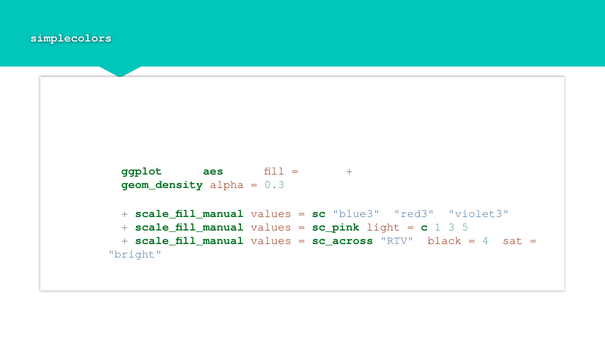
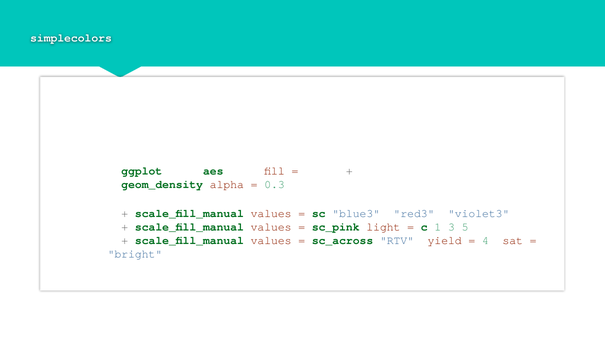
black: black -> yield
